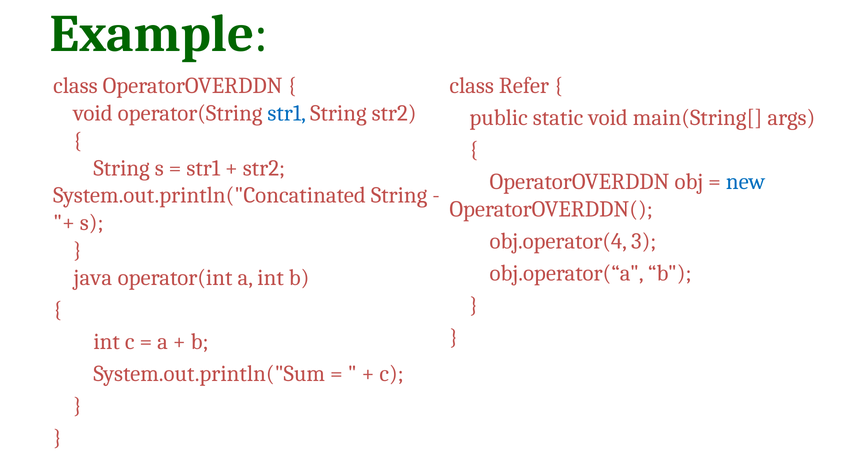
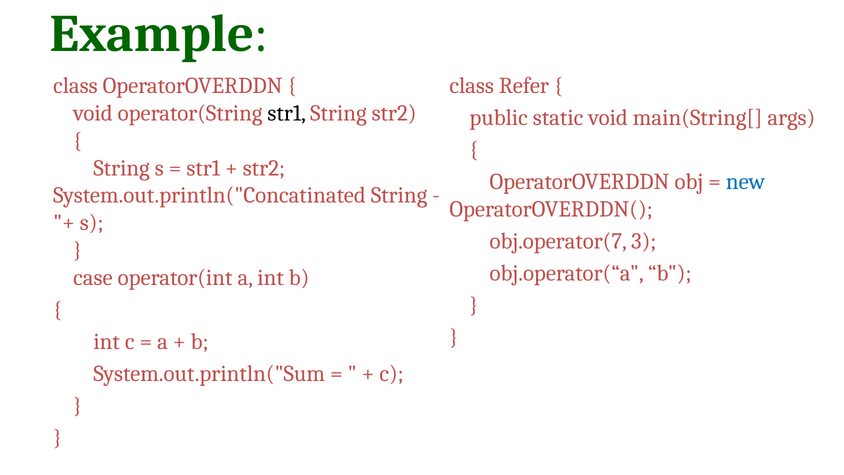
str1 at (287, 113) colour: blue -> black
obj.operator(4: obj.operator(4 -> obj.operator(7
java: java -> case
